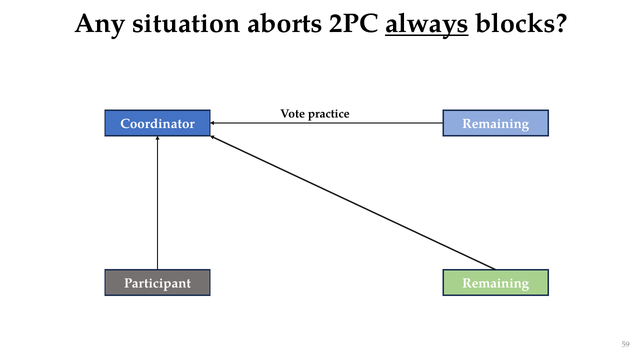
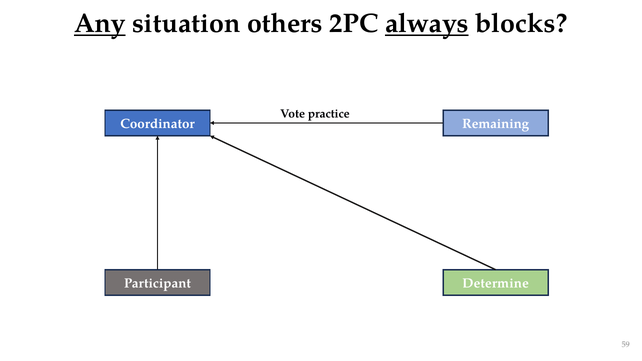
Any underline: none -> present
aborts: aborts -> others
Participant Remaining: Remaining -> Determine
